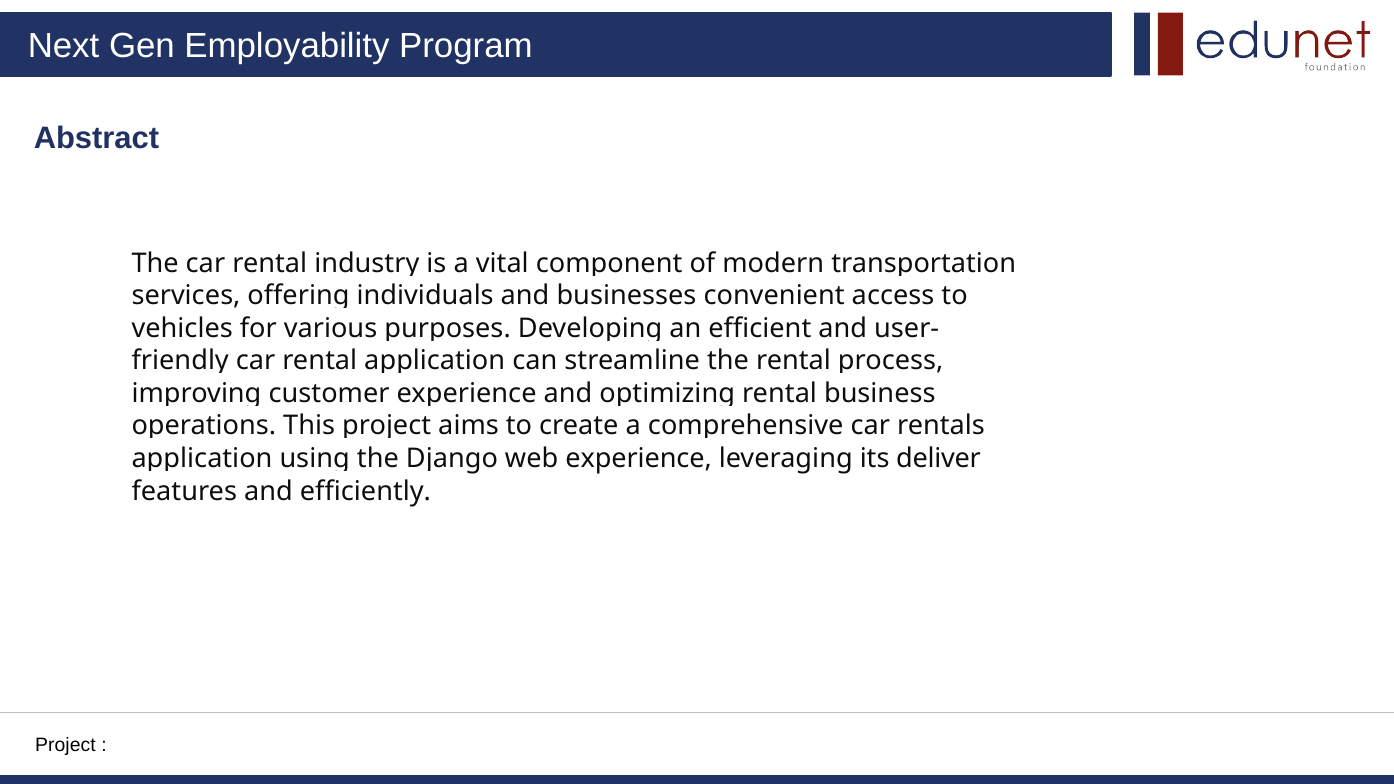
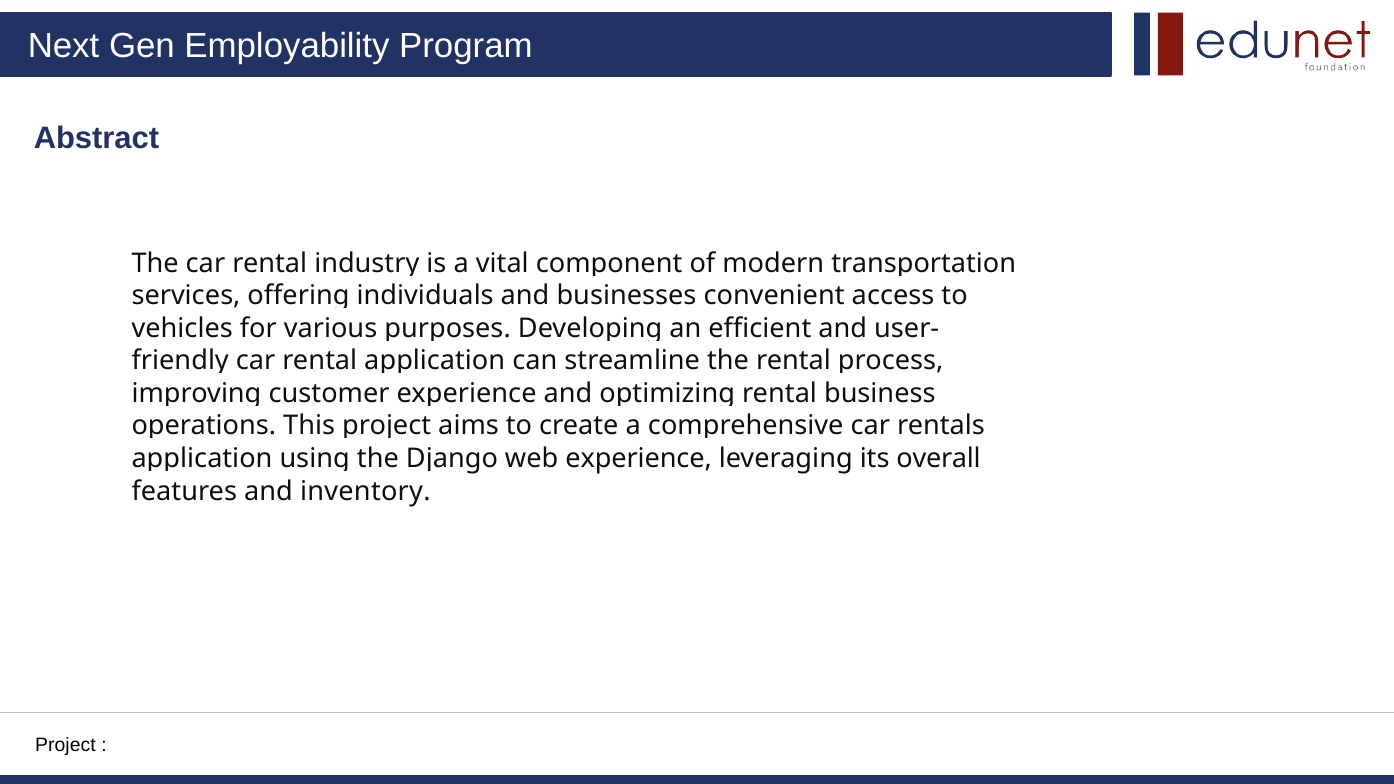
deliver: deliver -> overall
efficiently: efficiently -> inventory
